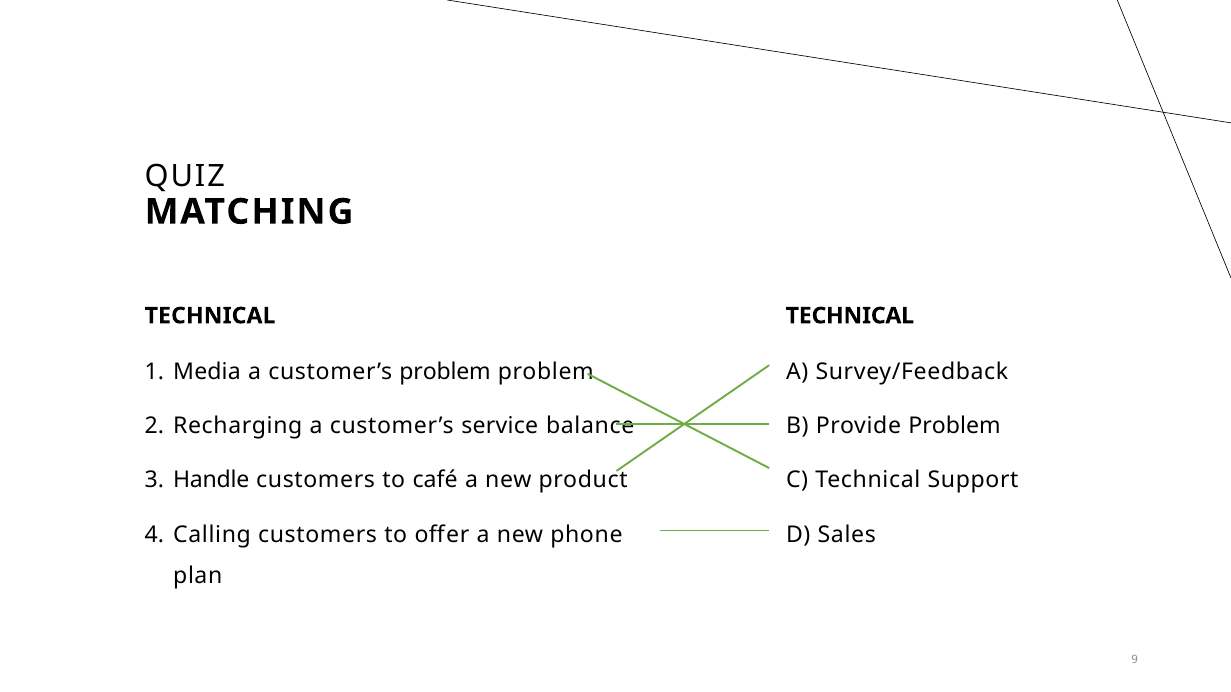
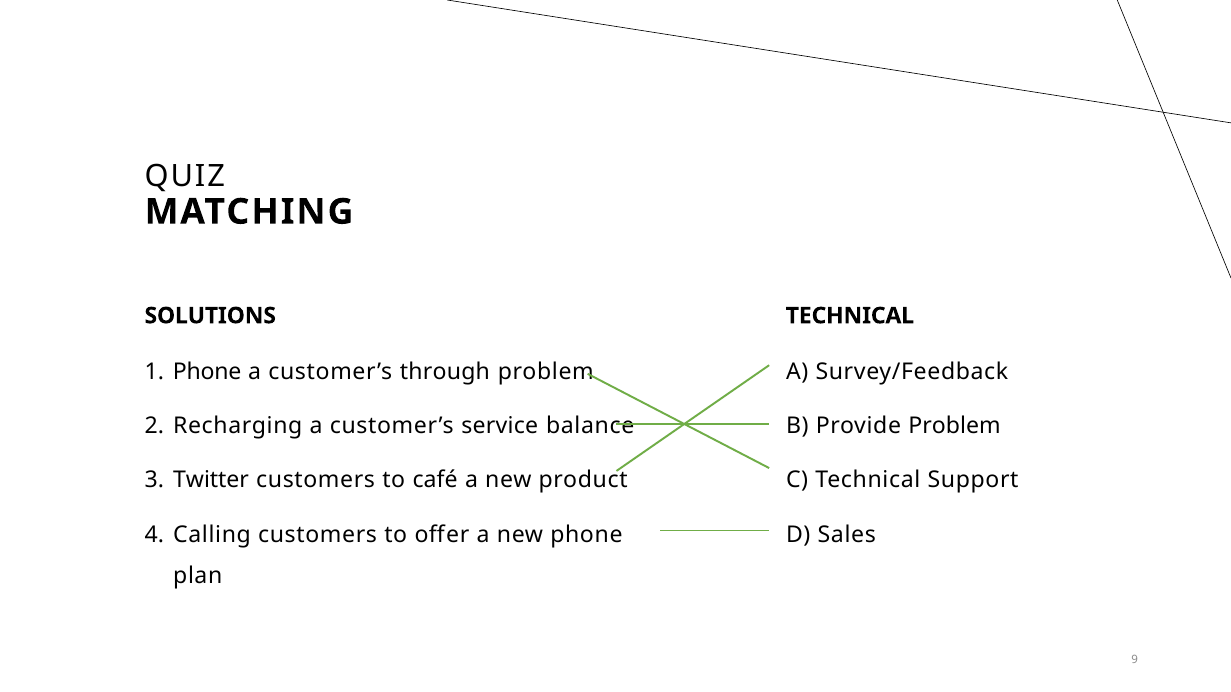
TECHNICAL at (210, 316): TECHNICAL -> SOLUTIONS
Media at (207, 372): Media -> Phone
customer’s problem: problem -> through
Handle: Handle -> Twitter
